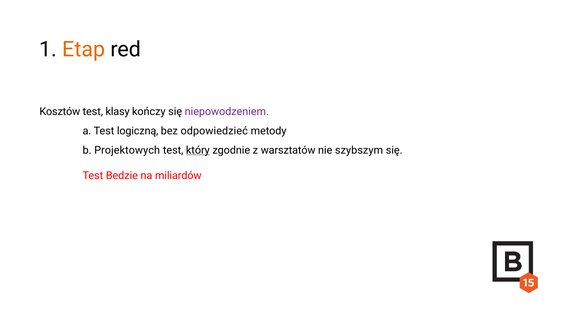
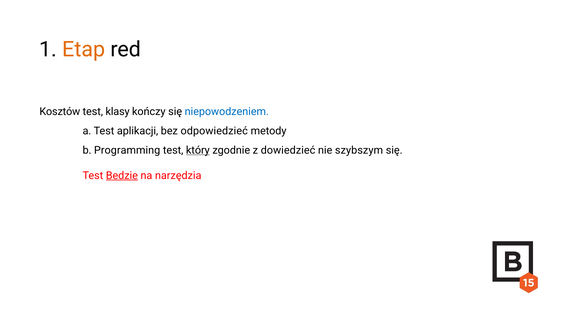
niepowodzeniem colour: purple -> blue
logiczną: logiczną -> aplikacji
Projektowych: Projektowych -> Programming
warsztatów: warsztatów -> dowiedzieć
Bedzie underline: none -> present
miliardów: miliardów -> narzędzia
